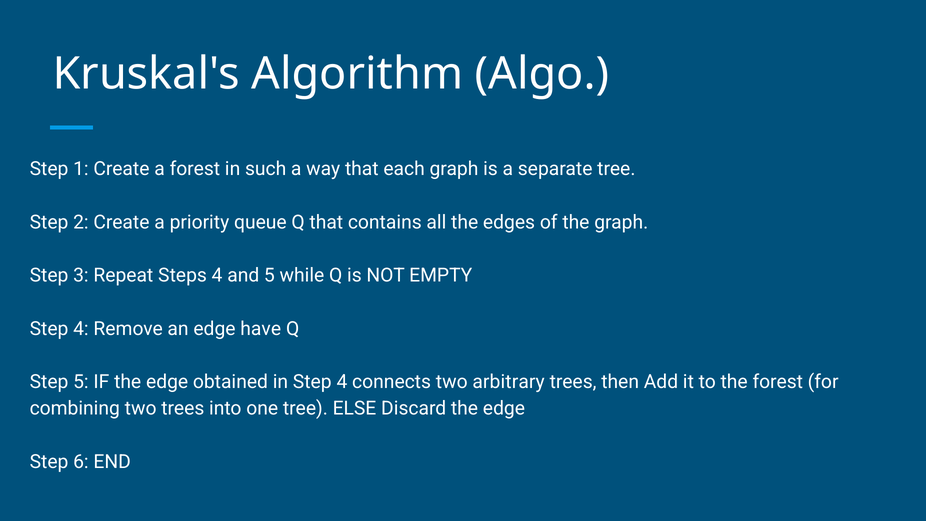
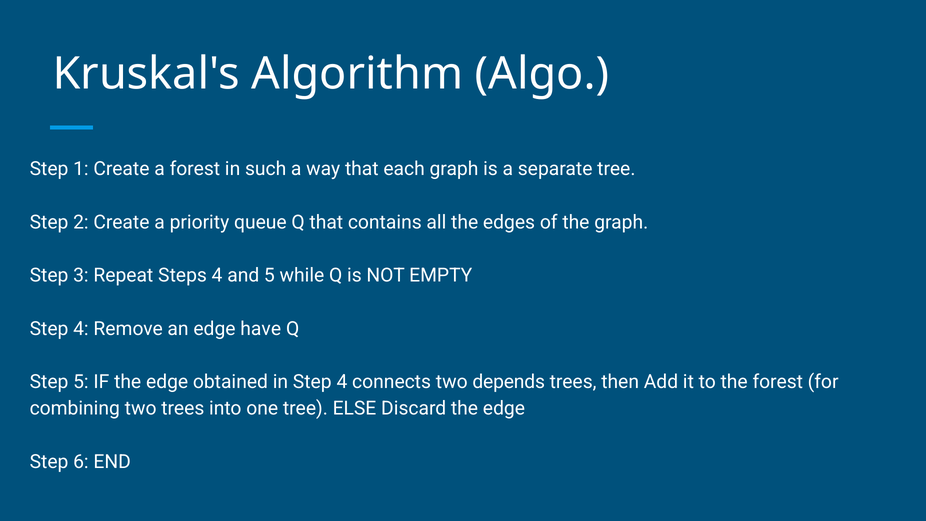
arbitrary: arbitrary -> depends
